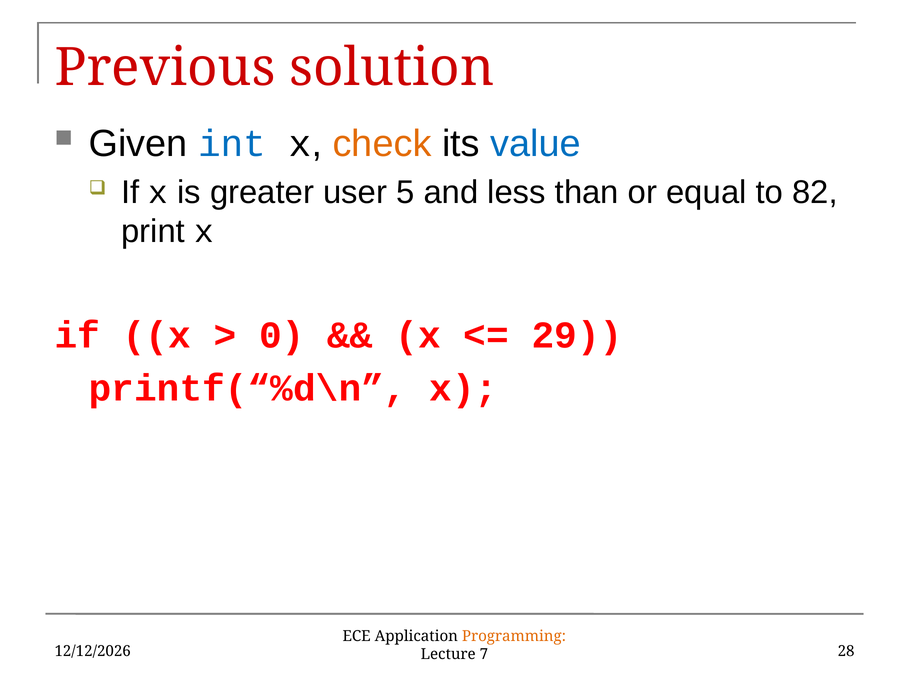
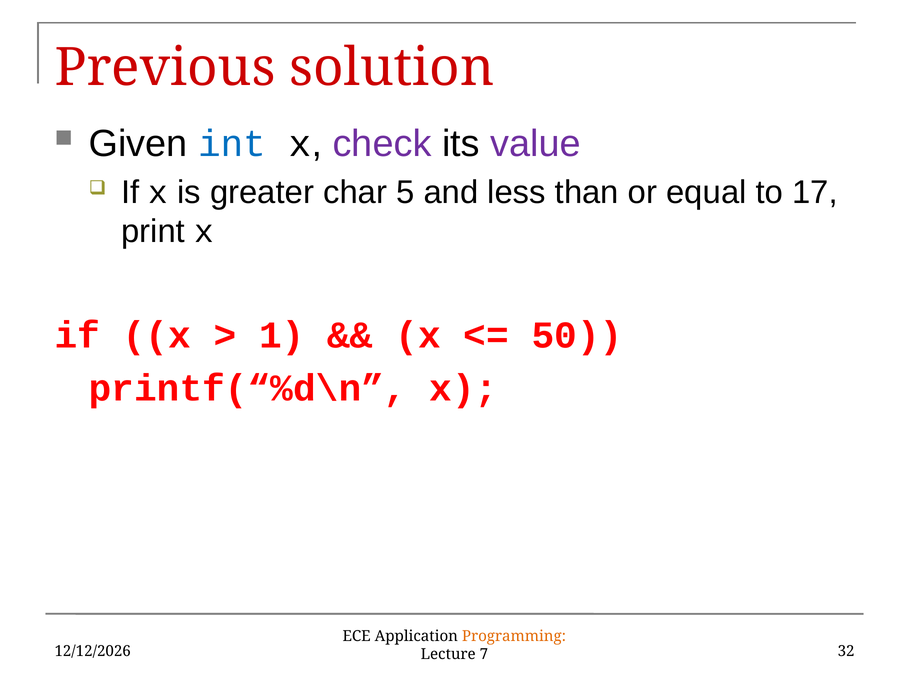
check colour: orange -> purple
value colour: blue -> purple
user: user -> char
82: 82 -> 17
0: 0 -> 1
29: 29 -> 50
28: 28 -> 32
